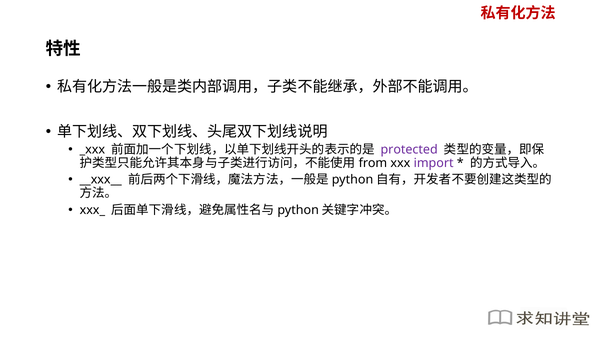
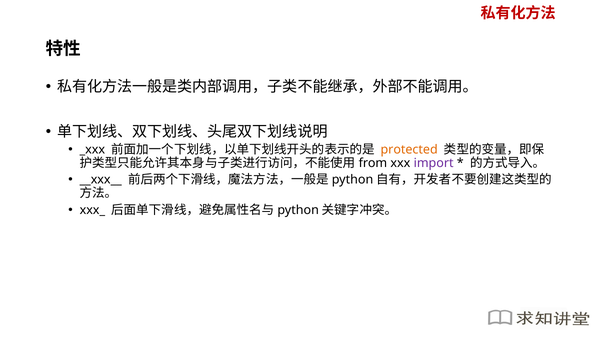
protected colour: purple -> orange
